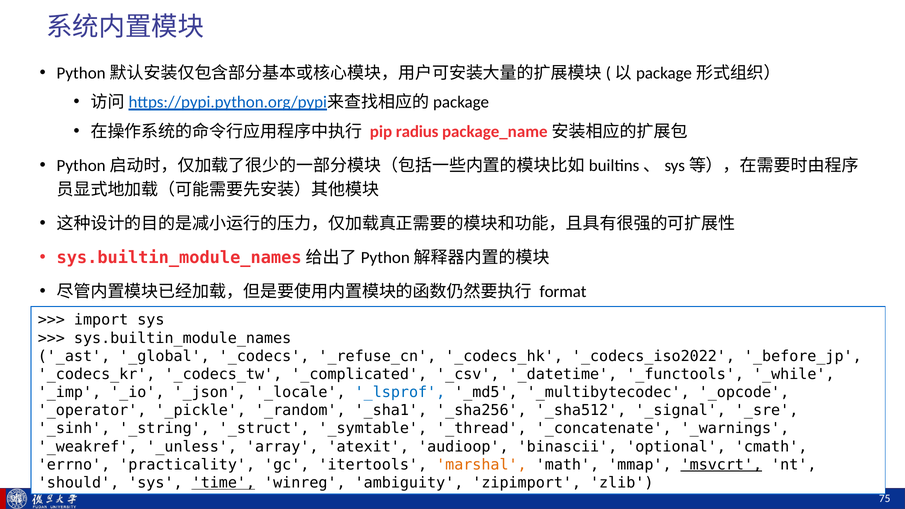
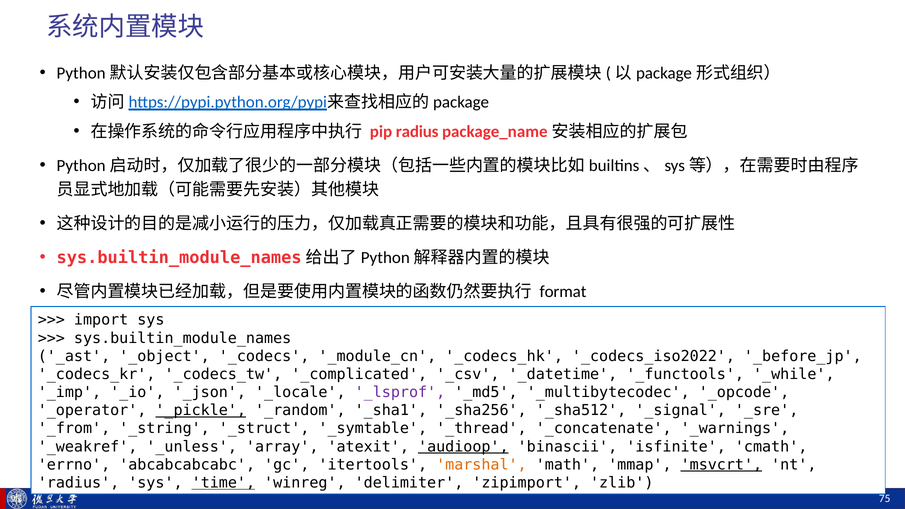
_global: _global -> _object
_refuse_cn: _refuse_cn -> _module_cn
_lsprof colour: blue -> purple
_pickle underline: none -> present
_sinh: _sinh -> _from
audioop underline: none -> present
optional: optional -> isfinite
practicality: practicality -> abcabcabcabc
should at (79, 483): should -> radius
ambiguity: ambiguity -> delimiter
